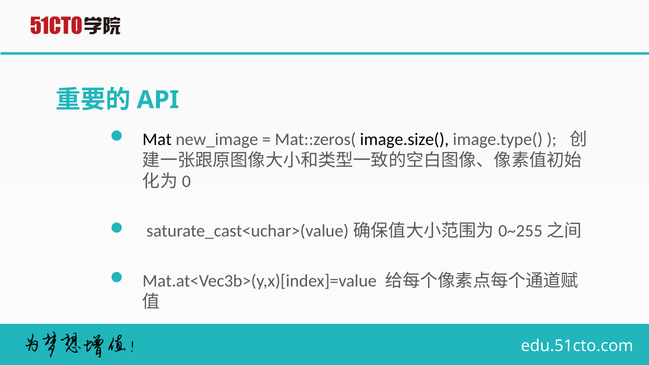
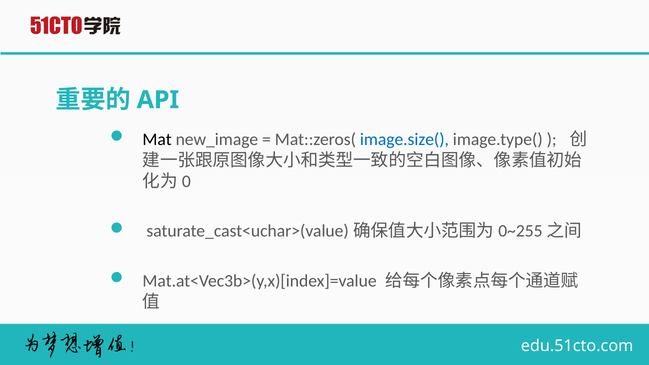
image.size( colour: black -> blue
